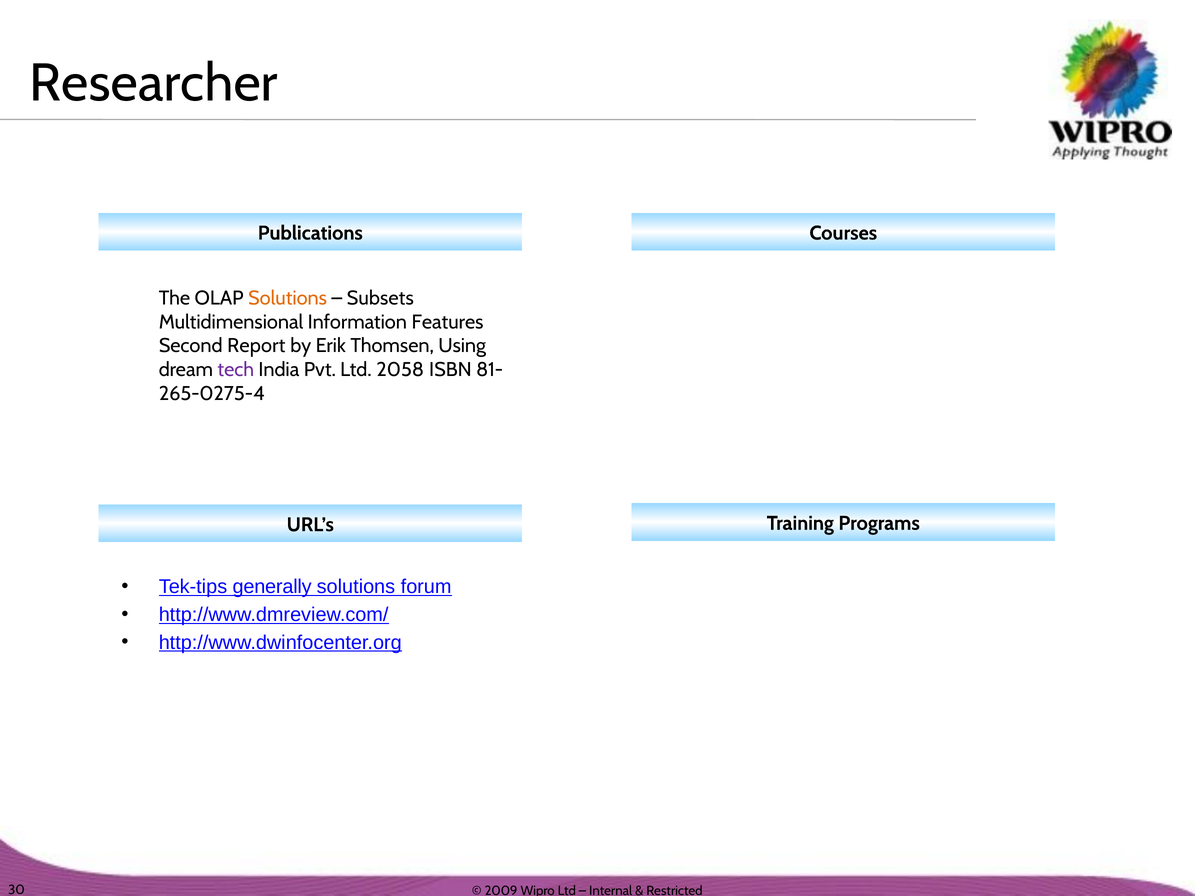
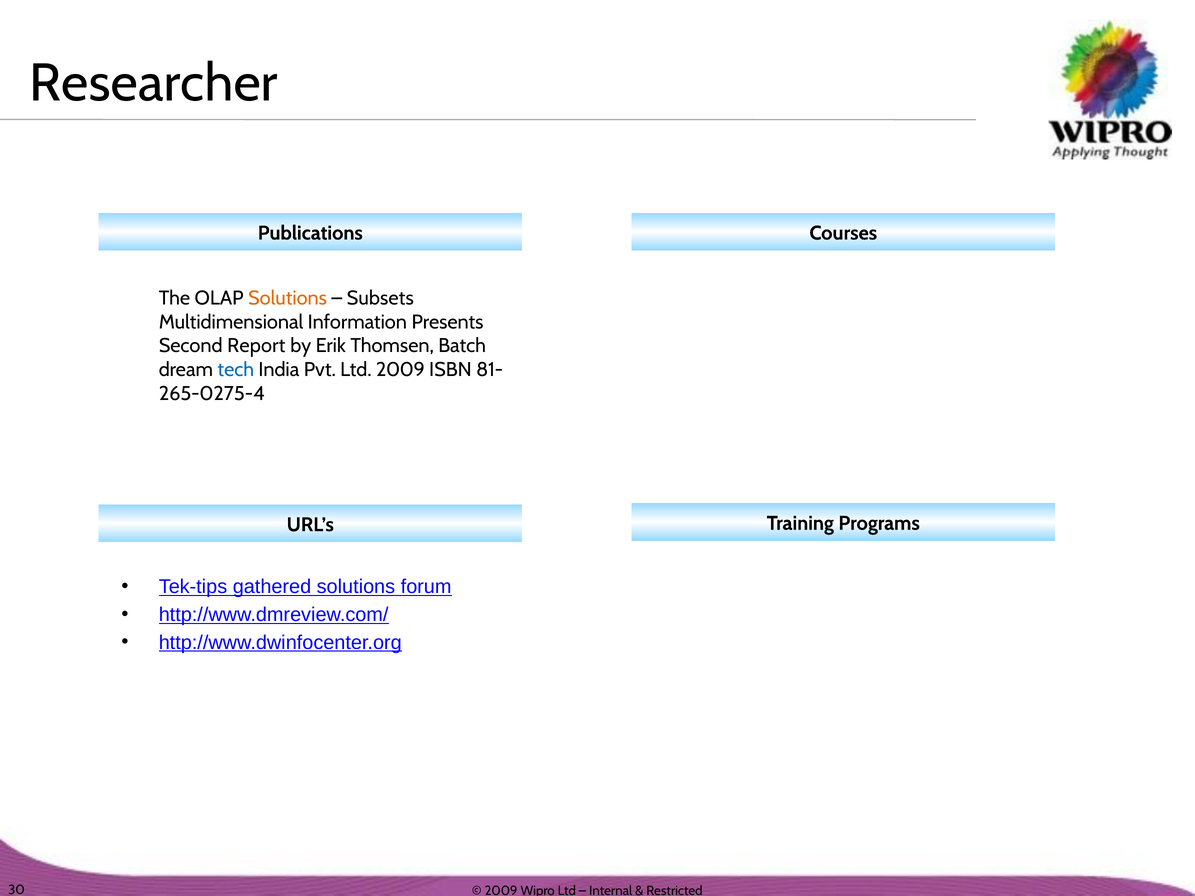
Features: Features -> Presents
Using: Using -> Batch
tech colour: purple -> blue
Ltd 2058: 2058 -> 2009
generally: generally -> gathered
